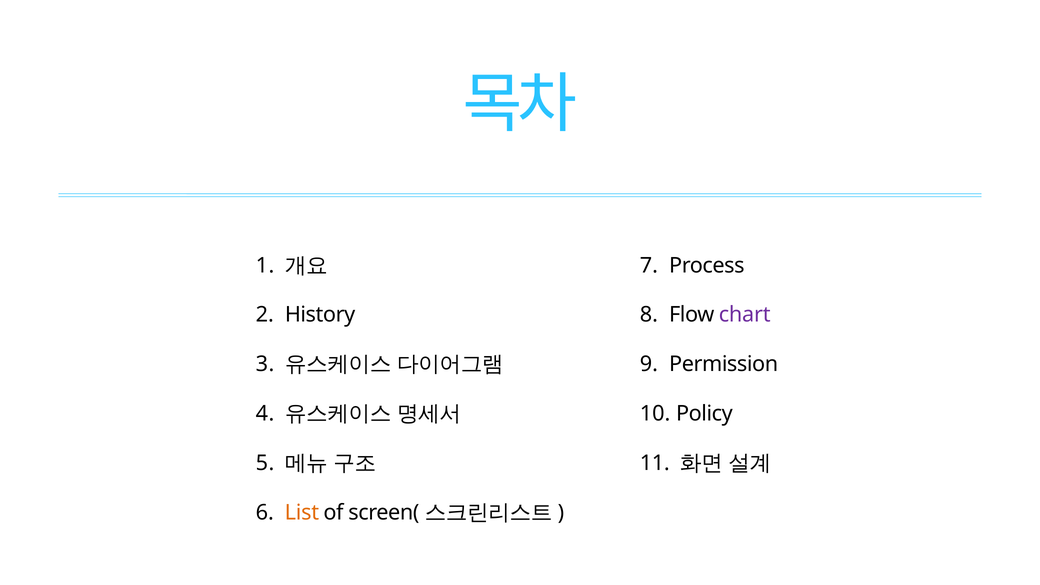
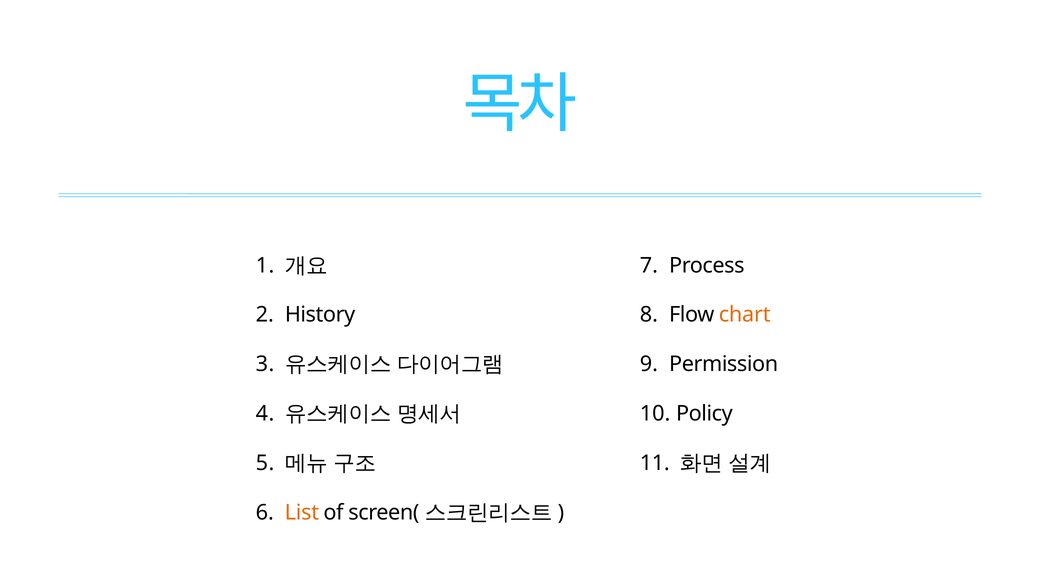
chart colour: purple -> orange
